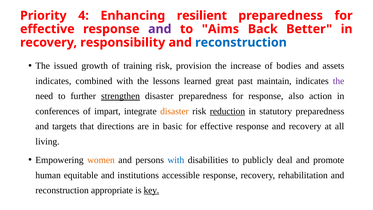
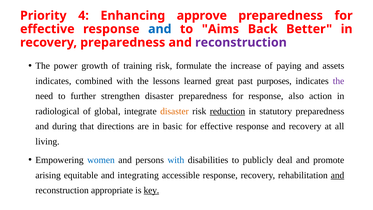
resilient: resilient -> approve
and at (160, 29) colour: purple -> blue
recovery responsibility: responsibility -> preparedness
reconstruction at (241, 42) colour: blue -> purple
issued: issued -> power
provision: provision -> formulate
bodies: bodies -> paying
maintain: maintain -> purposes
strengthen underline: present -> none
conferences: conferences -> radiological
impart: impart -> global
targets: targets -> during
women colour: orange -> blue
human: human -> arising
institutions: institutions -> integrating
and at (337, 175) underline: none -> present
